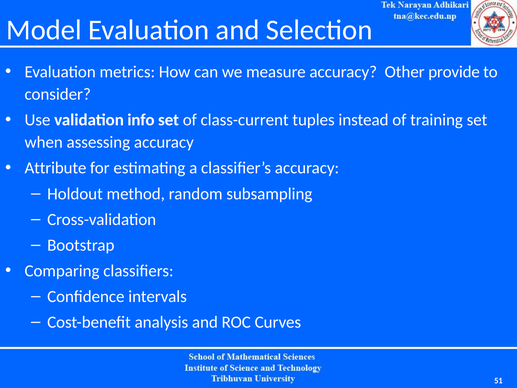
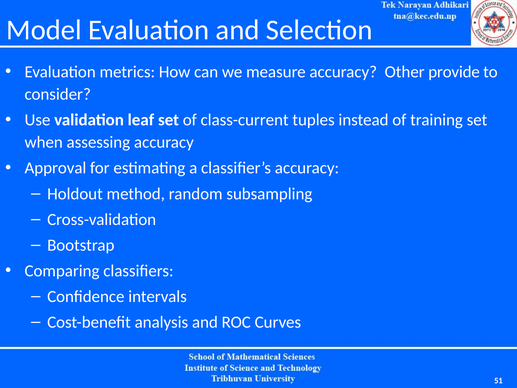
info: info -> leaf
Attribute: Attribute -> Approval
